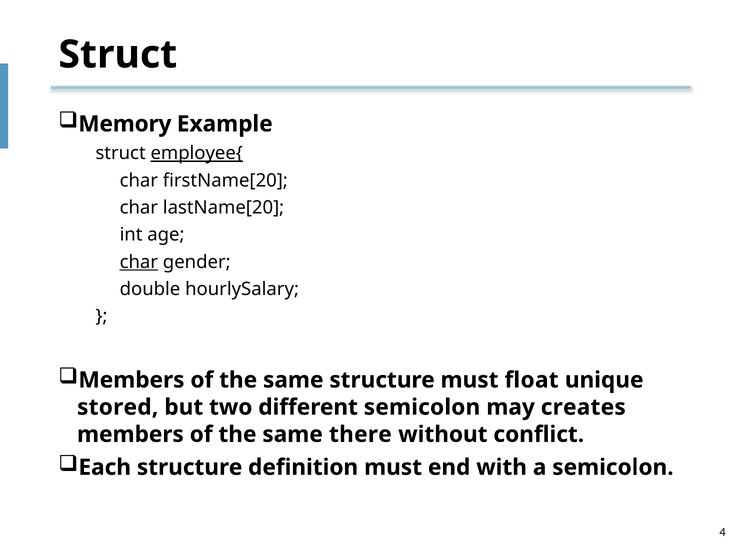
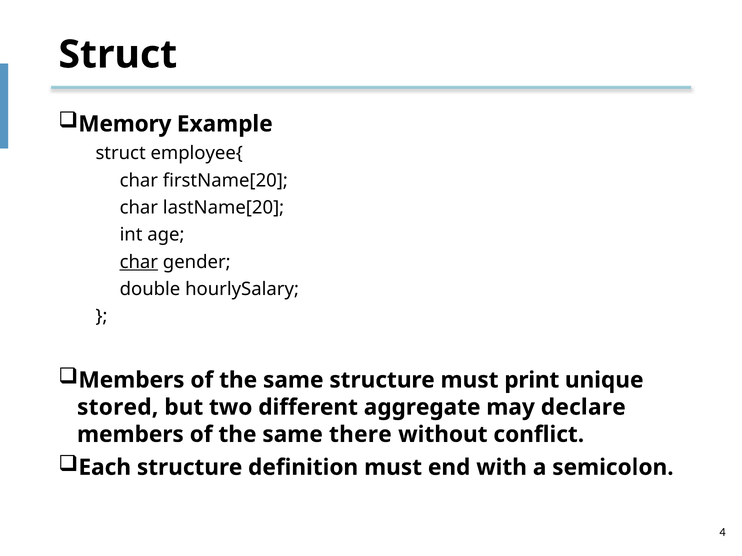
employee{ underline: present -> none
float: float -> print
different semicolon: semicolon -> aggregate
creates: creates -> declare
